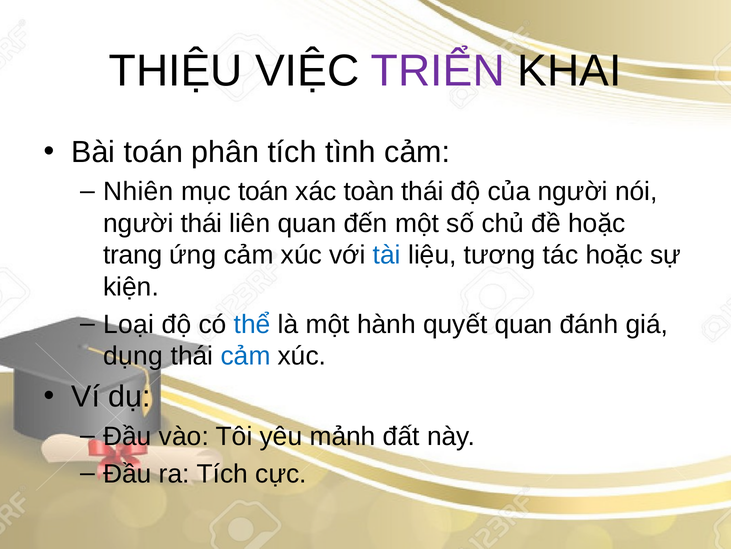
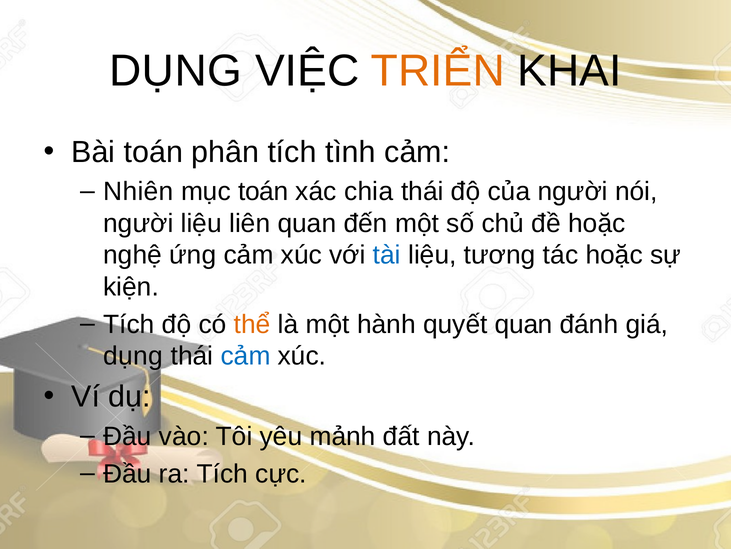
THIỆU at (176, 71): THIỆU -> DỤNG
TRIỂN colour: purple -> orange
toàn: toàn -> chia
người thái: thái -> liệu
trang: trang -> nghệ
Loại at (129, 324): Loại -> Tích
thể colour: blue -> orange
